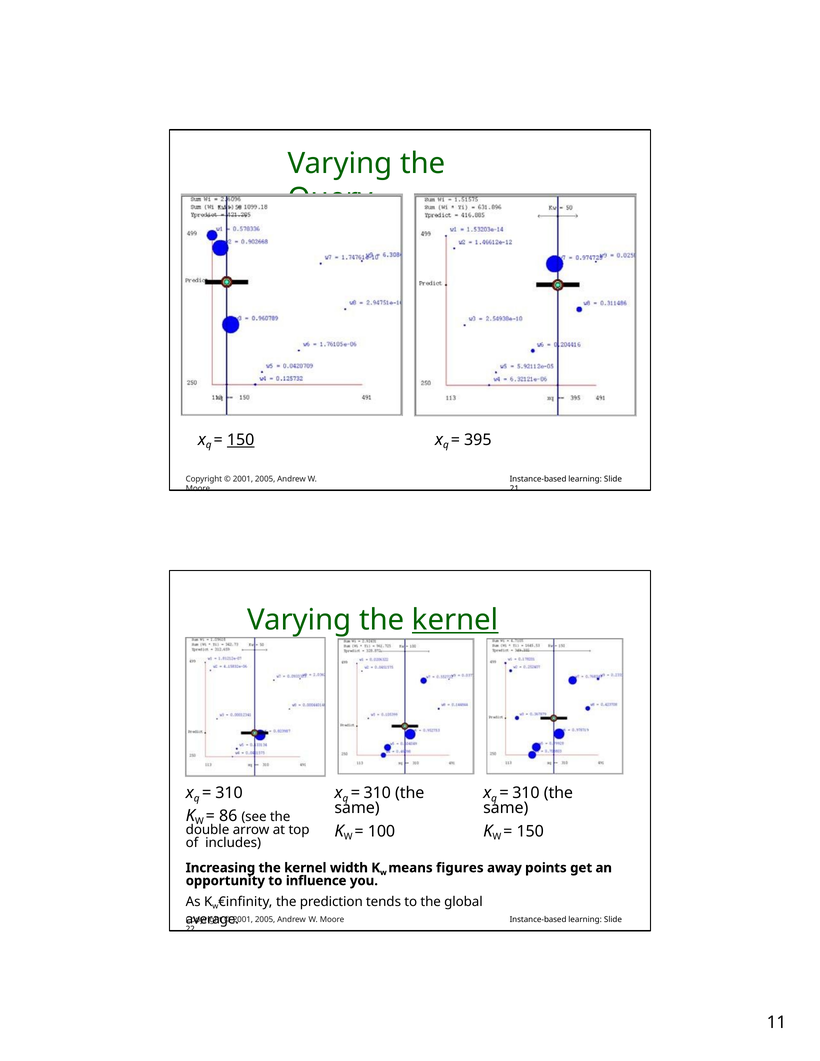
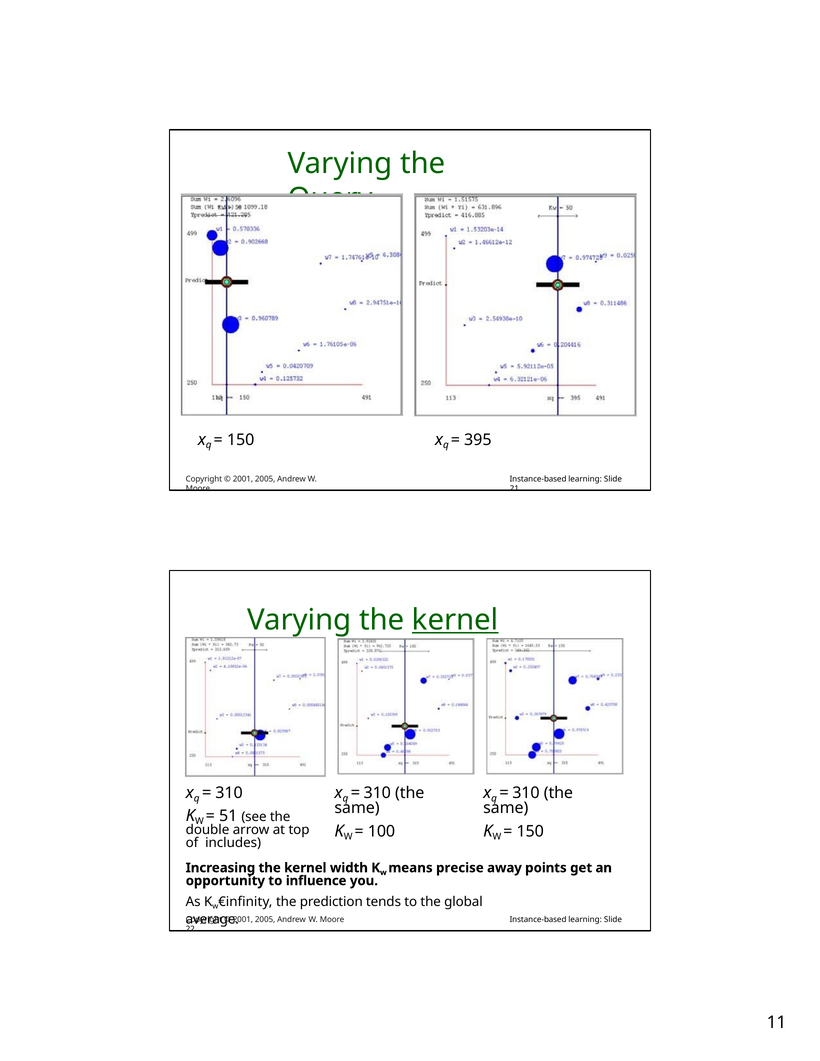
150 at (241, 440) underline: present -> none
86: 86 -> 51
figures: figures -> precise
